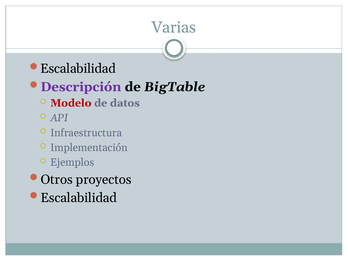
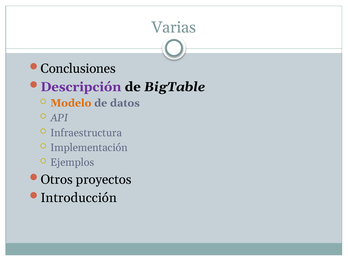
Escalabilidad at (78, 69): Escalabilidad -> Conclusiones
Modelo colour: red -> orange
Escalabilidad at (79, 198): Escalabilidad -> Introducción
